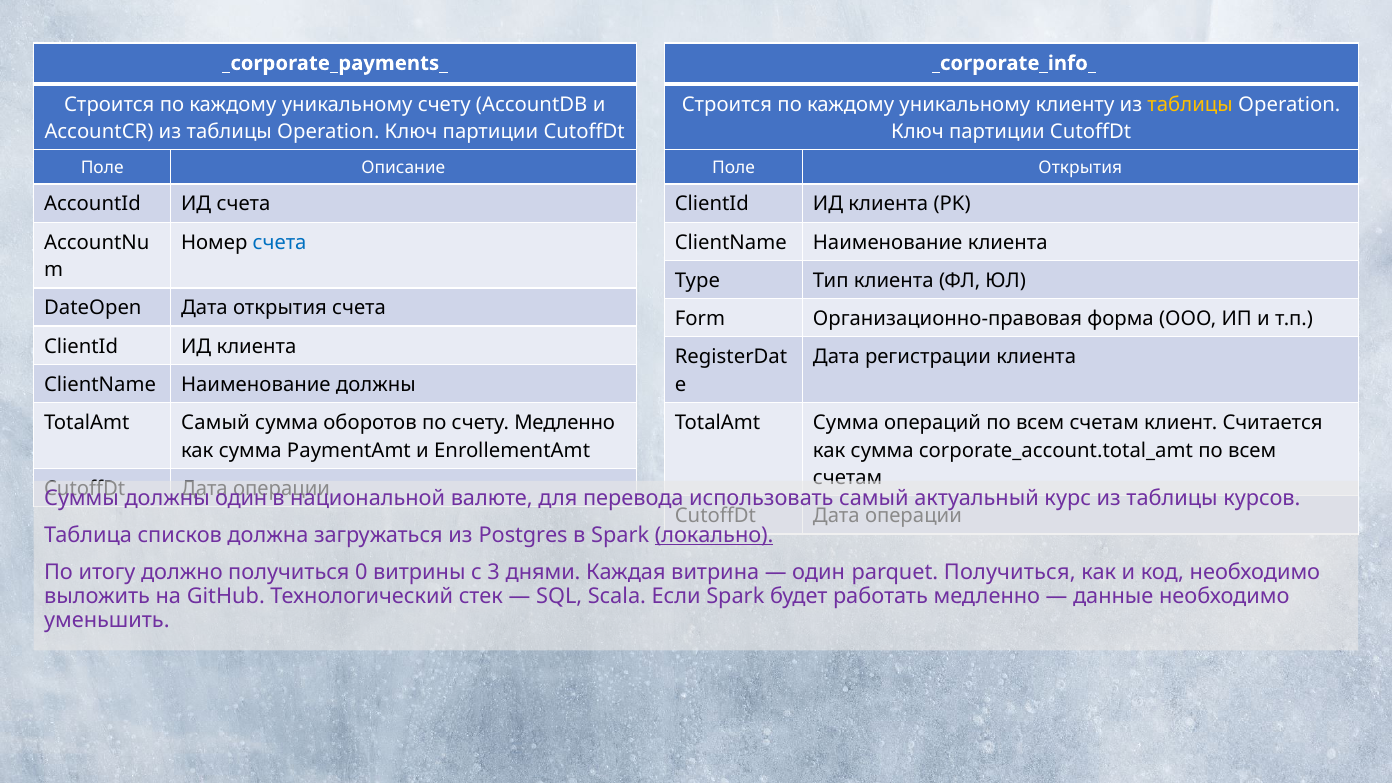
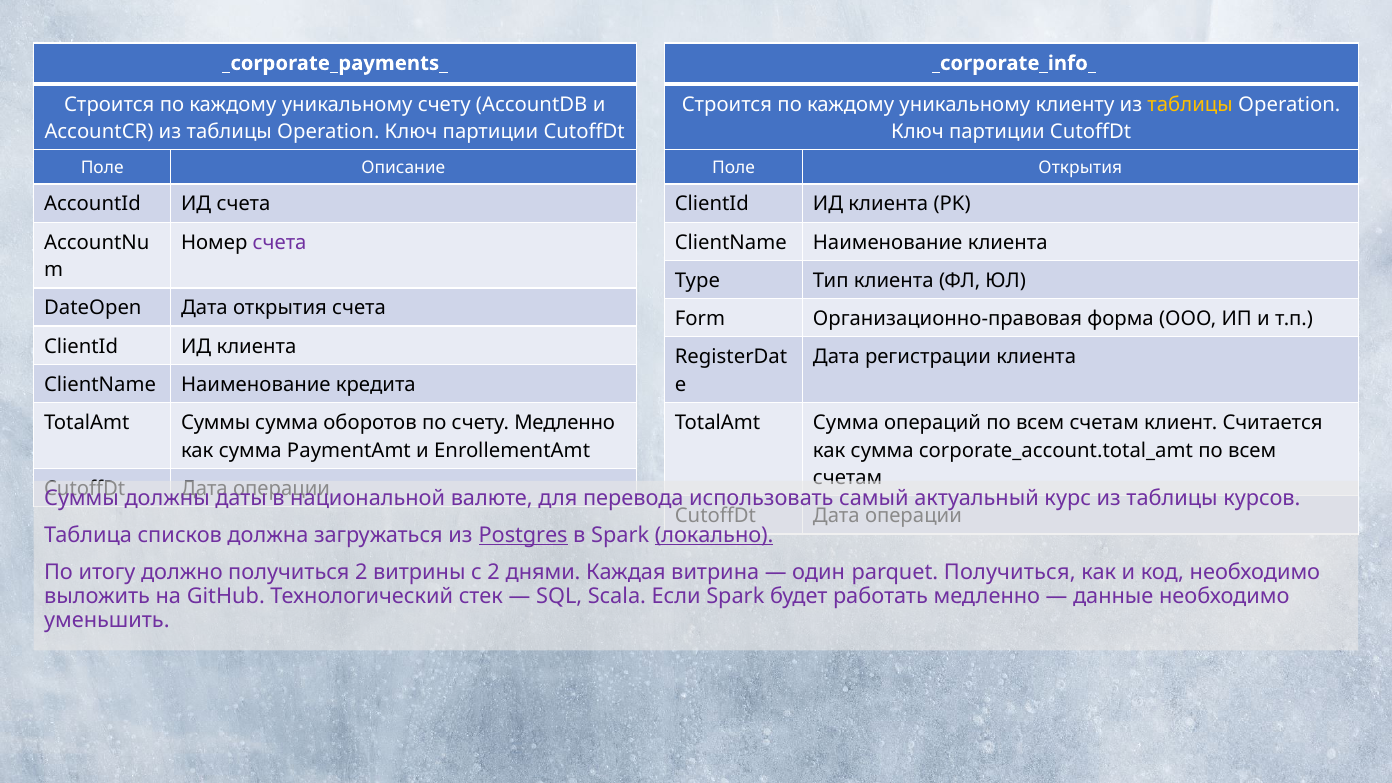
счета at (280, 242) colour: blue -> purple
Наименование должны: должны -> кредита
TotalAmt Самый: Самый -> Суммы
должны один: один -> даты
Postgres underline: none -> present
получиться 0: 0 -> 2
с 3: 3 -> 2
